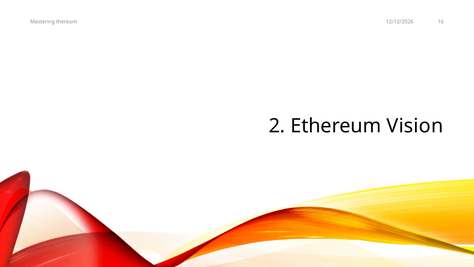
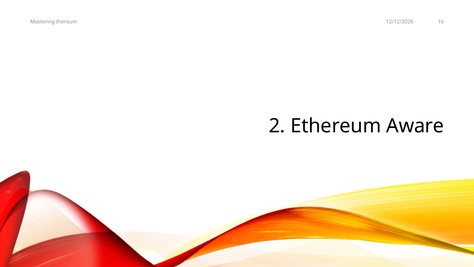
Vision: Vision -> Aware
